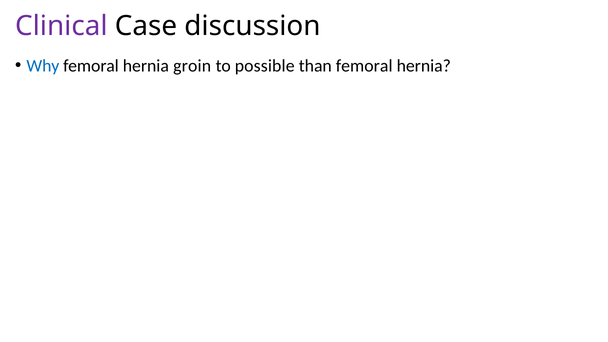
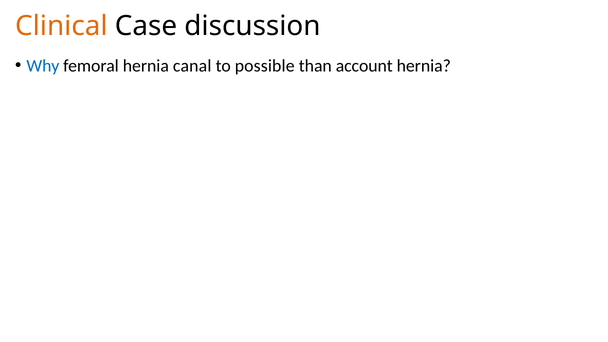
Clinical colour: purple -> orange
groin: groin -> canal
than femoral: femoral -> account
